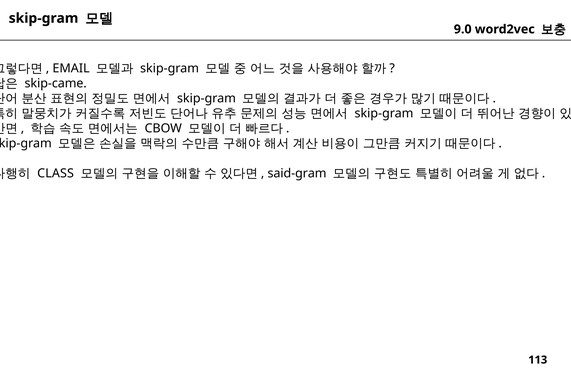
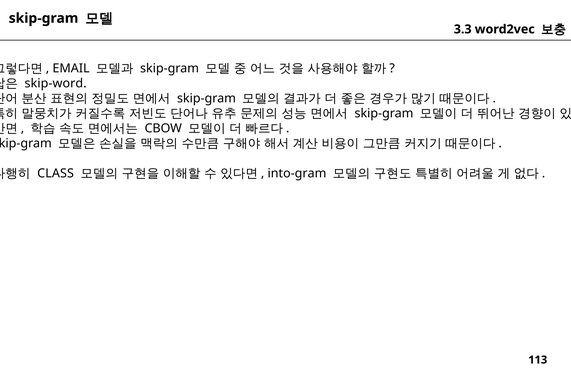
9.0: 9.0 -> 3.3
skip-came: skip-came -> skip-word
said-gram: said-gram -> into-gram
